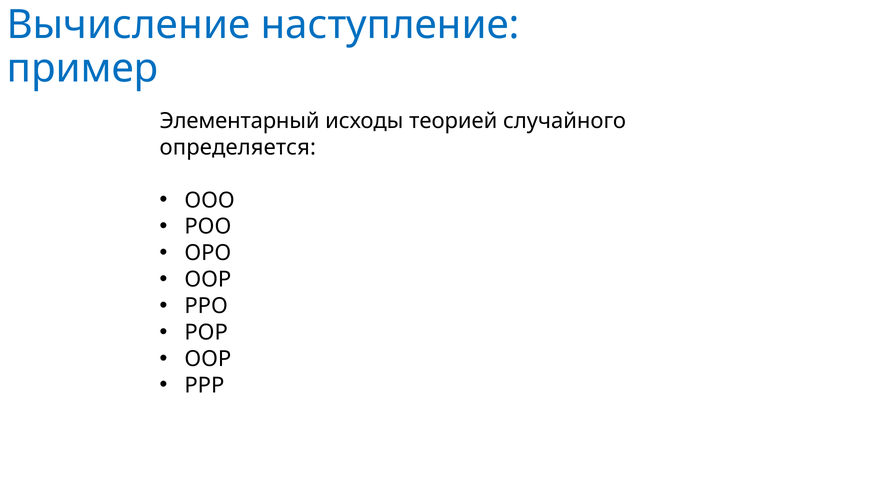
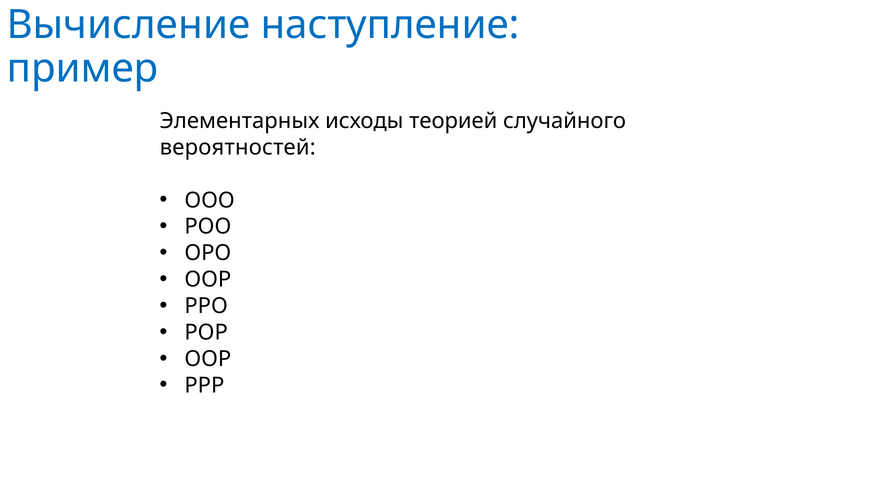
Элементарный: Элементарный -> Элементарных
определяется: определяется -> вероятностей
